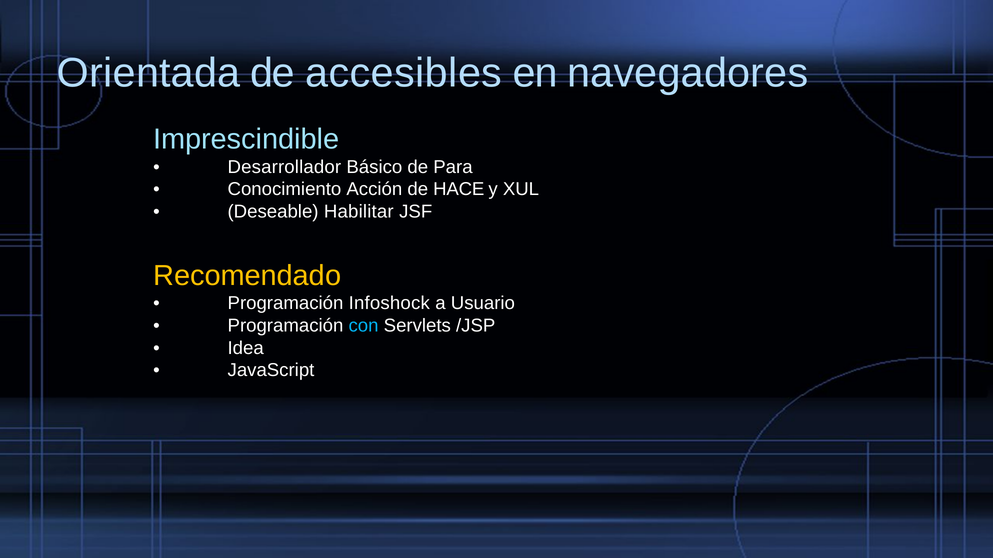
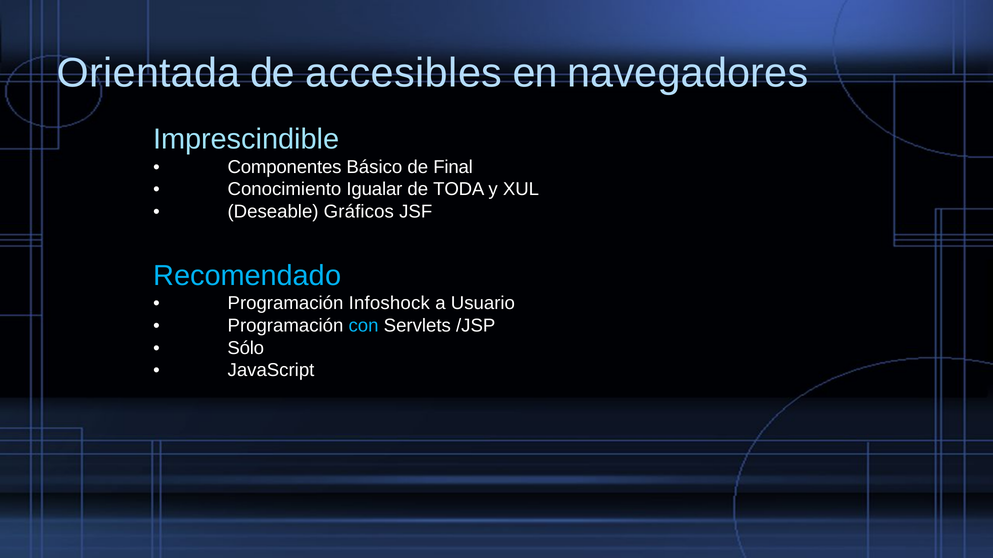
Desarrollador: Desarrollador -> Componentes
Para: Para -> Final
Acción: Acción -> Igualar
HACE: HACE -> TODA
Habilitar: Habilitar -> Gráficos
Recomendado colour: yellow -> light blue
Idea: Idea -> Sólo
